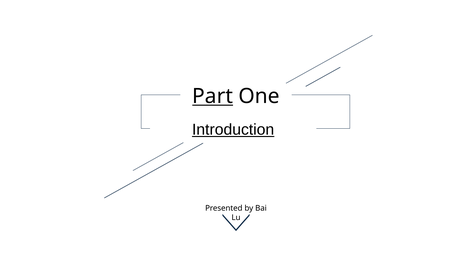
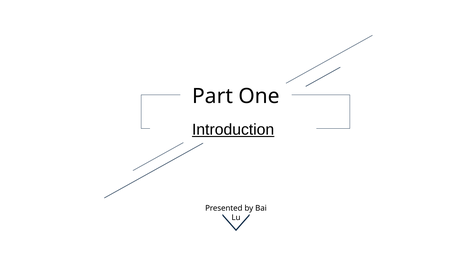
Part underline: present -> none
